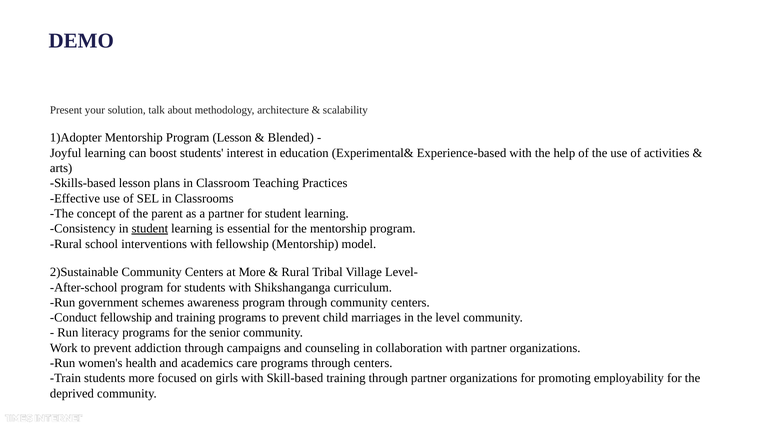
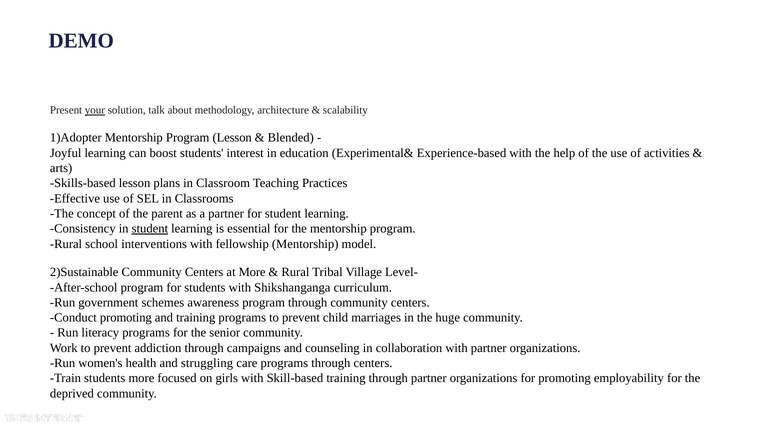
your underline: none -> present
Conduct fellowship: fellowship -> promoting
level: level -> huge
academics: academics -> struggling
